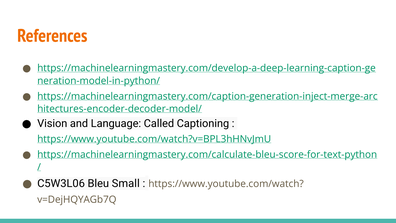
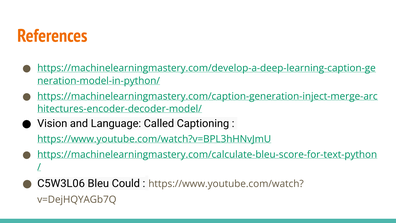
Small: Small -> Could
